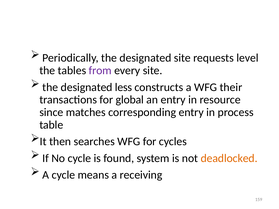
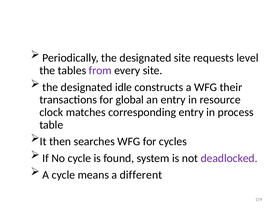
less: less -> idle
since: since -> clock
deadlocked colour: orange -> purple
receiving: receiving -> different
